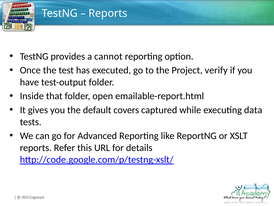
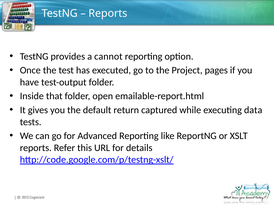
verify: verify -> pages
covers: covers -> return
